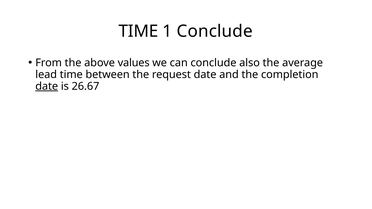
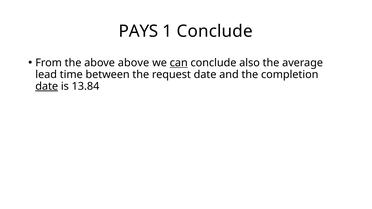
TIME at (139, 31): TIME -> PAYS
above values: values -> above
can underline: none -> present
26.67: 26.67 -> 13.84
